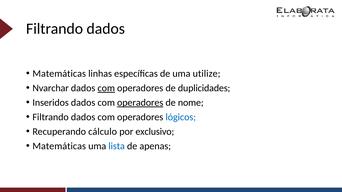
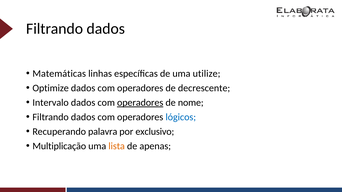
Nvarchar: Nvarchar -> Optimize
com at (106, 88) underline: present -> none
duplicidades: duplicidades -> decrescente
Inseridos: Inseridos -> Intervalo
cálculo: cálculo -> palavra
Matemáticas at (59, 146): Matemáticas -> Multiplicação
lista colour: blue -> orange
